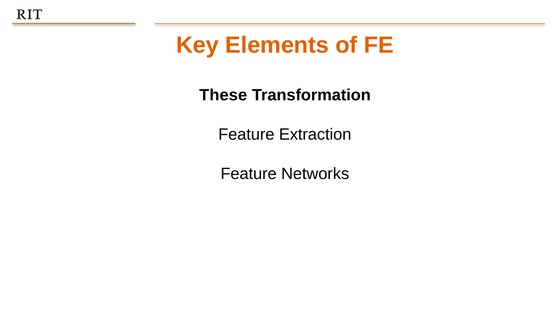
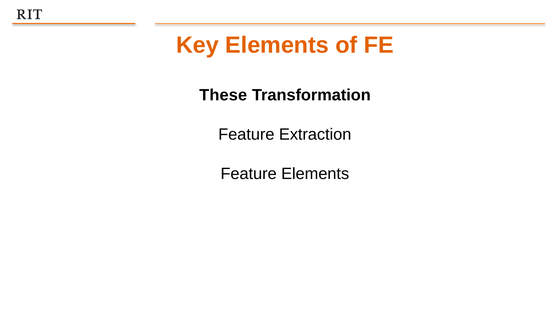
Feature Networks: Networks -> Elements
